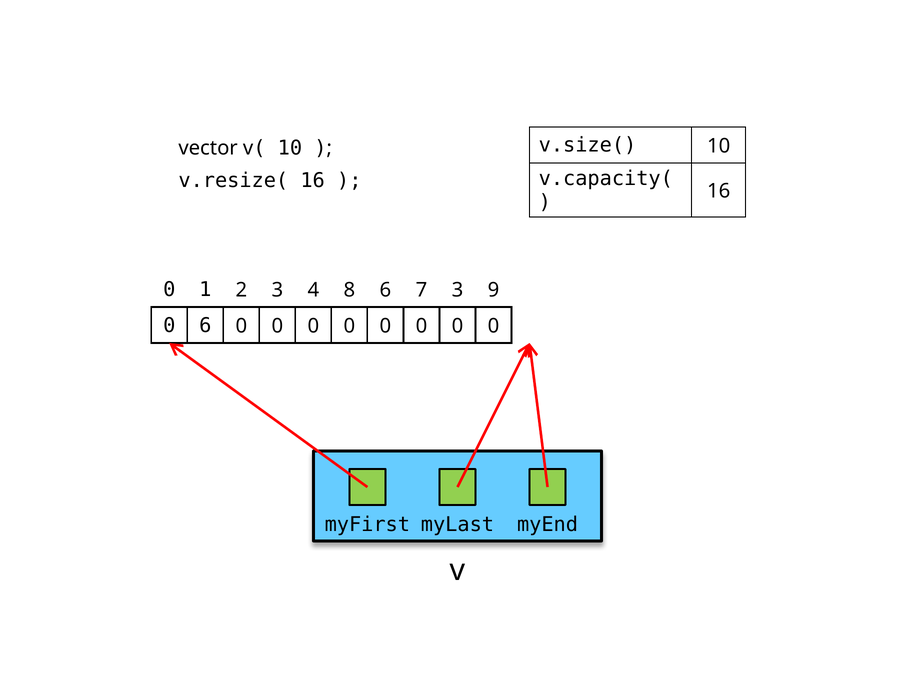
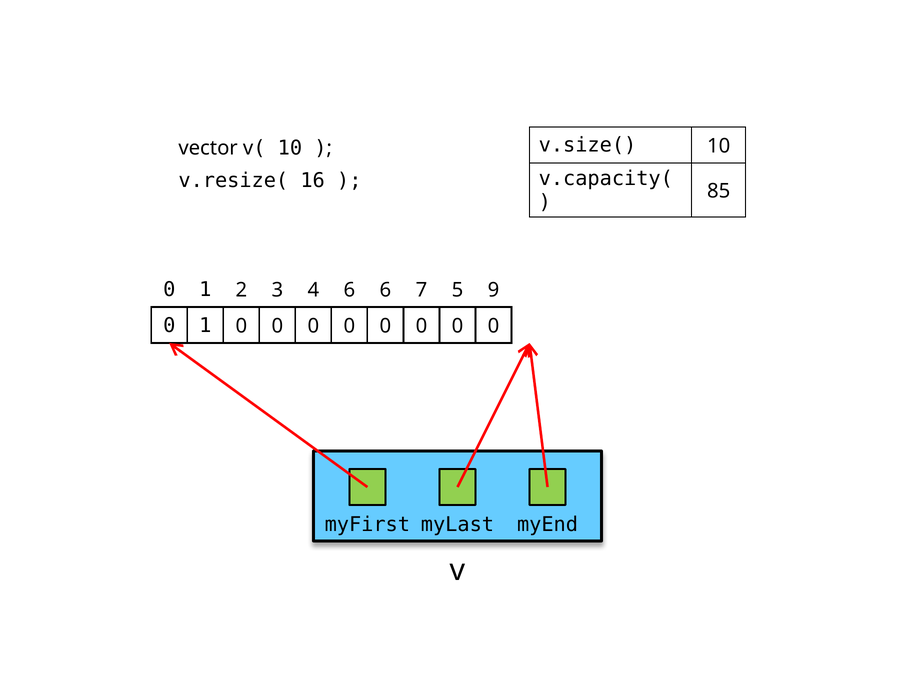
16 at (719, 191): 16 -> 85
4 8: 8 -> 6
7 3: 3 -> 5
6 at (205, 325): 6 -> 1
